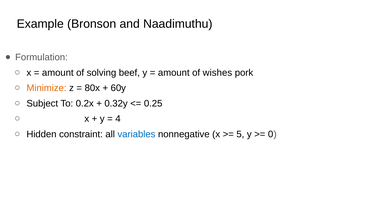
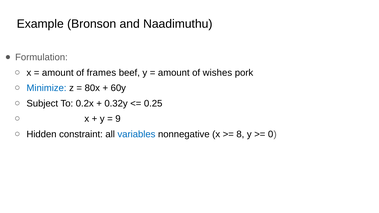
solving: solving -> frames
Minimize colour: orange -> blue
4: 4 -> 9
5: 5 -> 8
